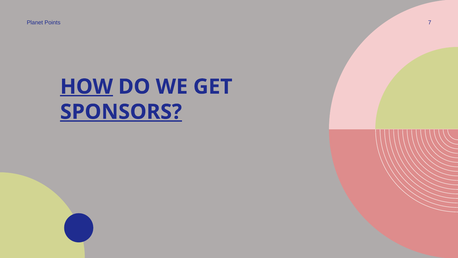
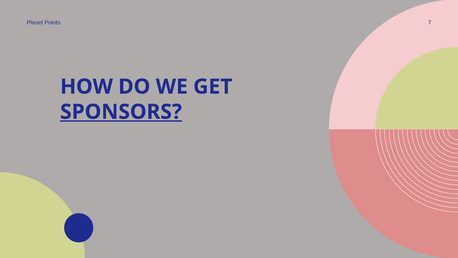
HOW underline: present -> none
